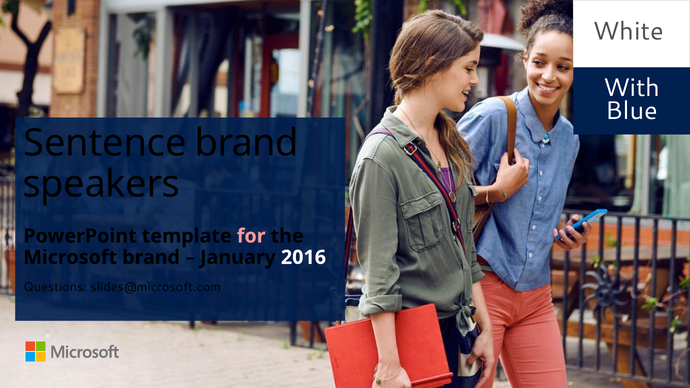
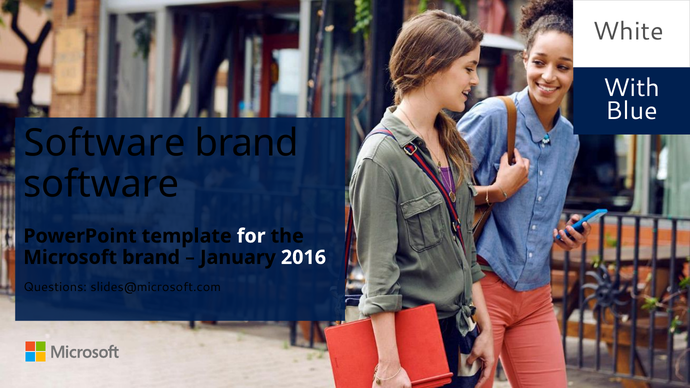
Sentence at (105, 143): Sentence -> Software
speakers at (101, 184): speakers -> software
for colour: pink -> white
